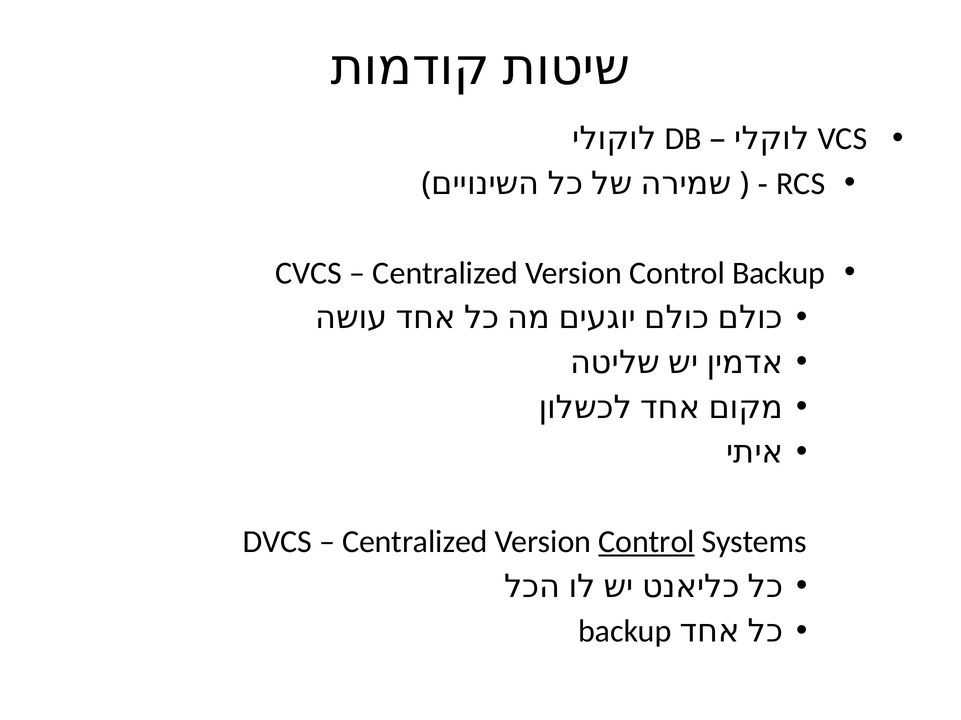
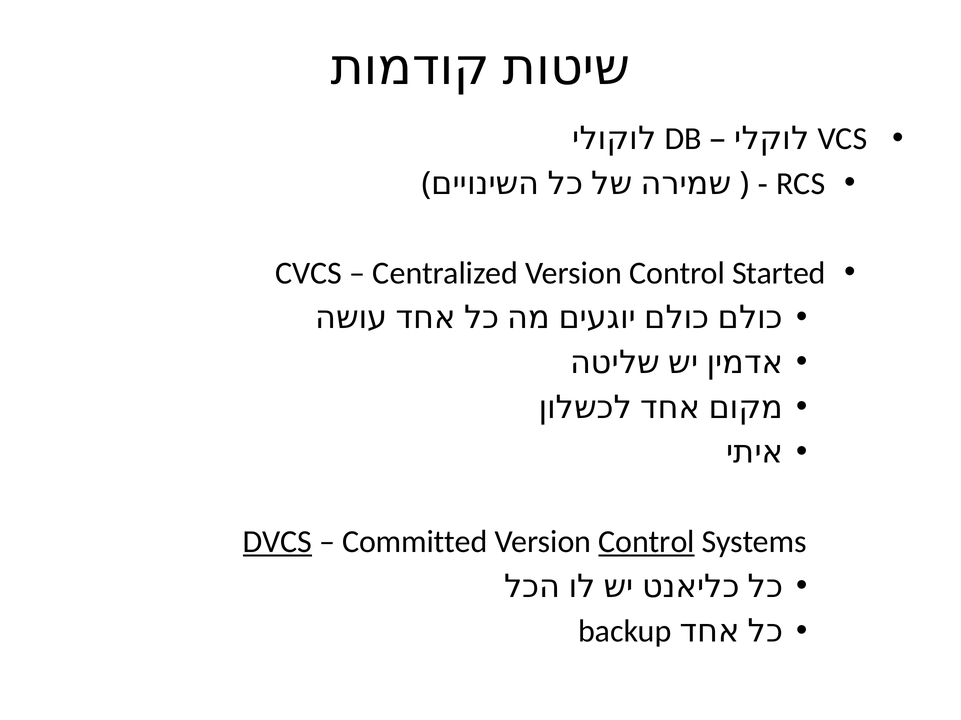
Control Backup: Backup -> Started
DVCS underline: none -> present
Centralized at (415, 542): Centralized -> Committed
